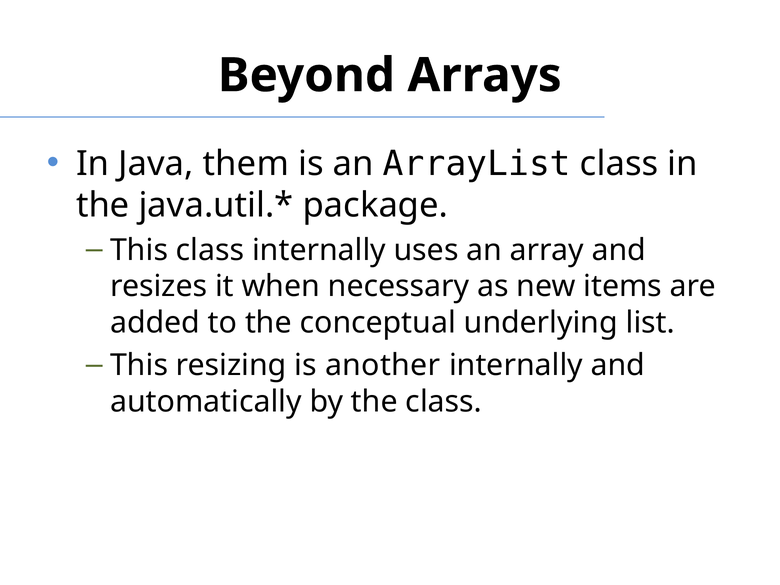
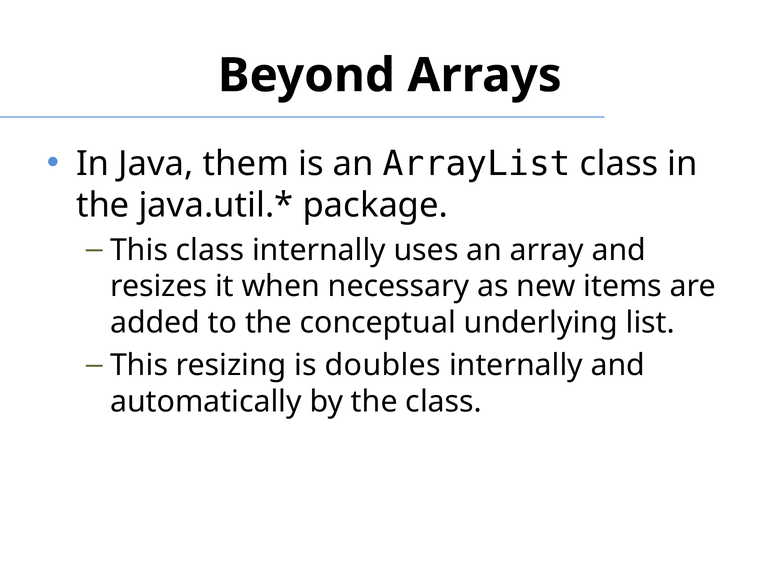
another: another -> doubles
